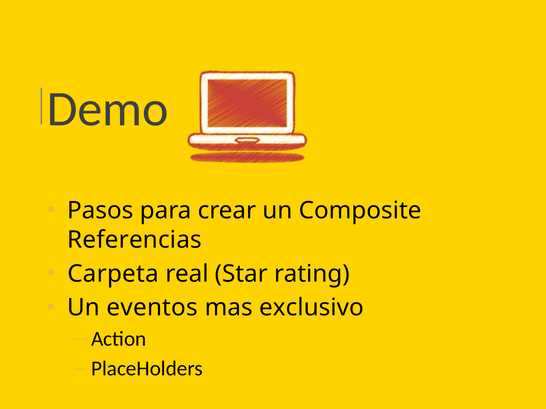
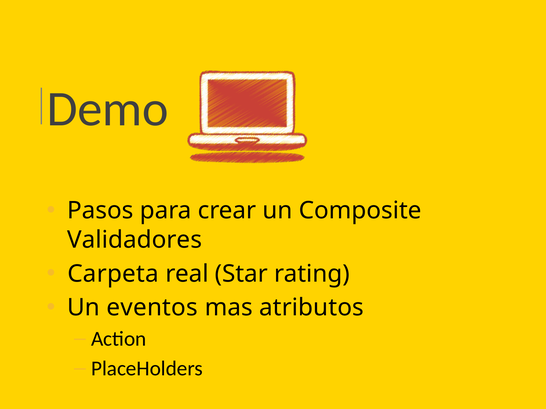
Referencias: Referencias -> Validadores
exclusivo: exclusivo -> atributos
